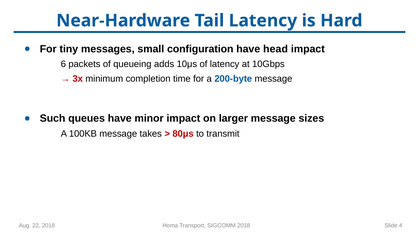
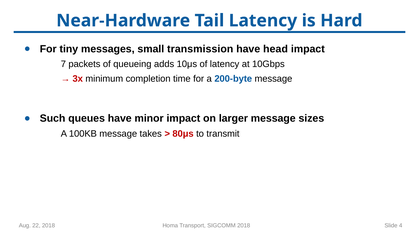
configuration: configuration -> transmission
6: 6 -> 7
